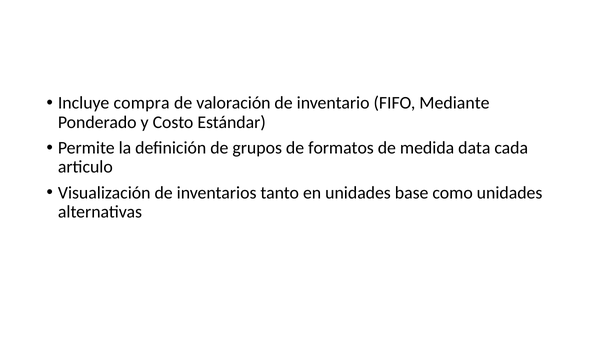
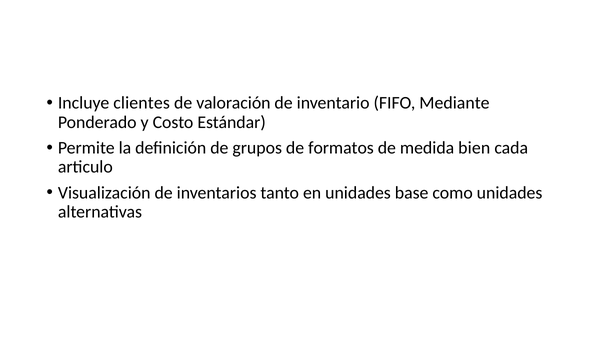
compra: compra -> clientes
data: data -> bien
